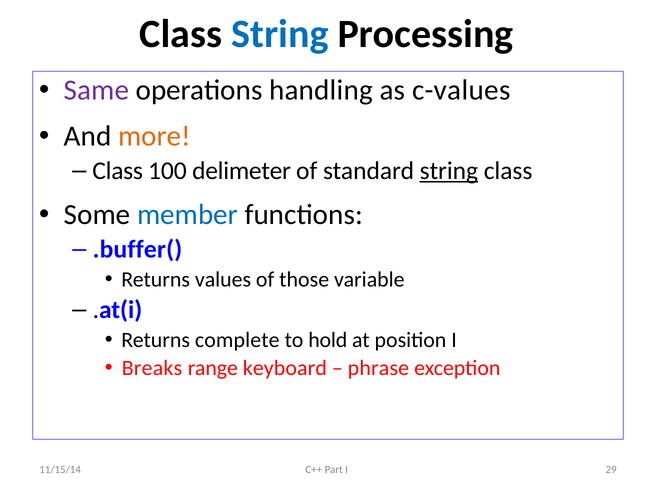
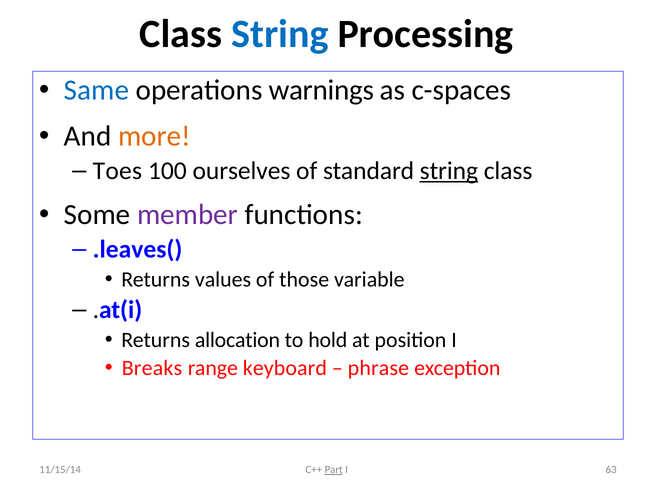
Same colour: purple -> blue
handling: handling -> warnings
c-values: c-values -> c-spaces
Class at (118, 171): Class -> Toes
delimeter: delimeter -> ourselves
member colour: blue -> purple
.buffer(: .buffer( -> .leaves(
complete: complete -> allocation
Part underline: none -> present
29: 29 -> 63
